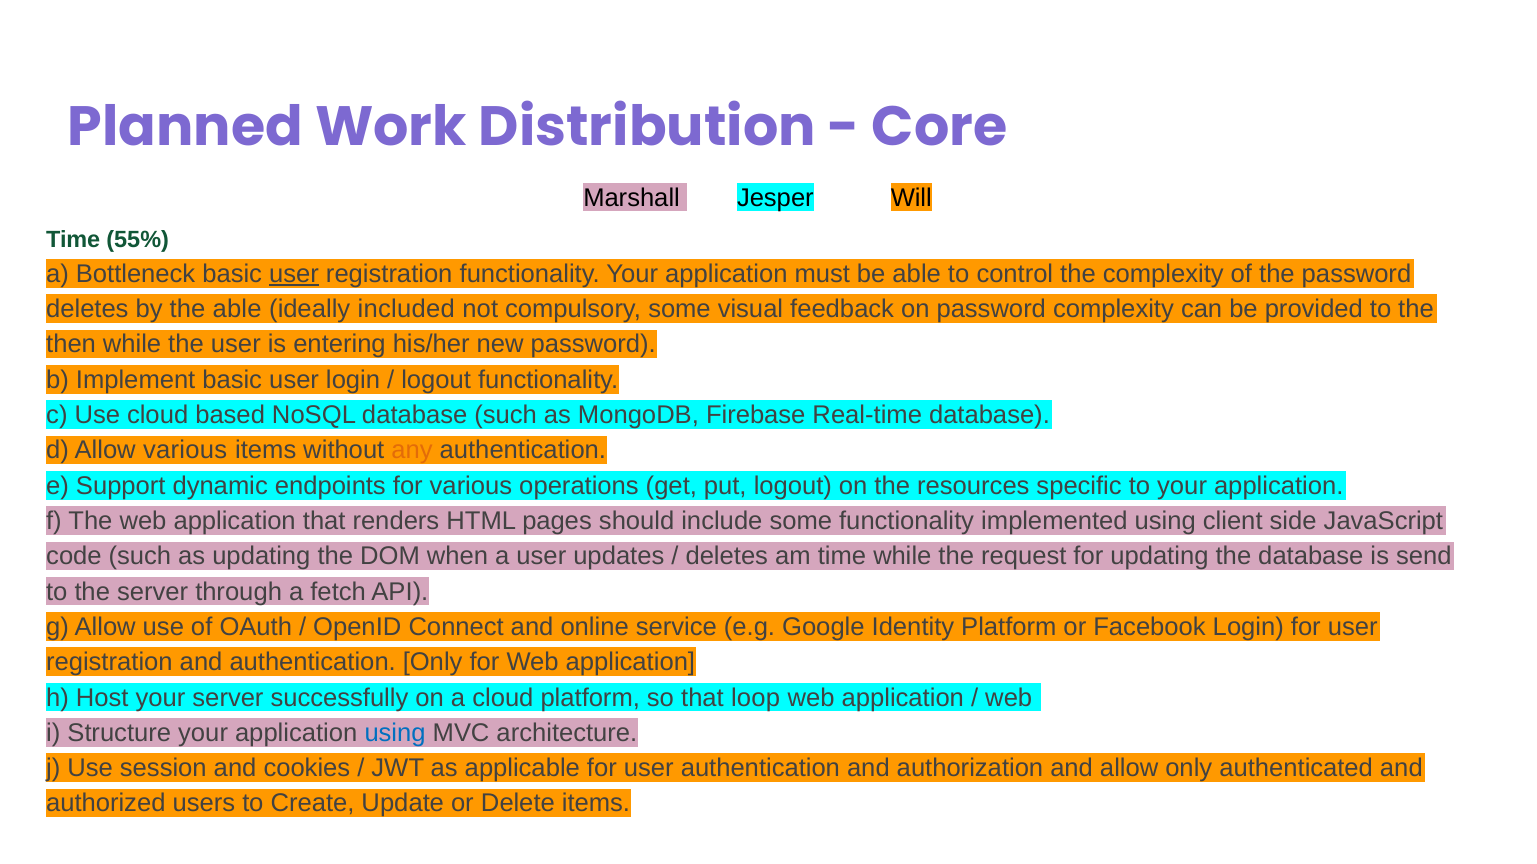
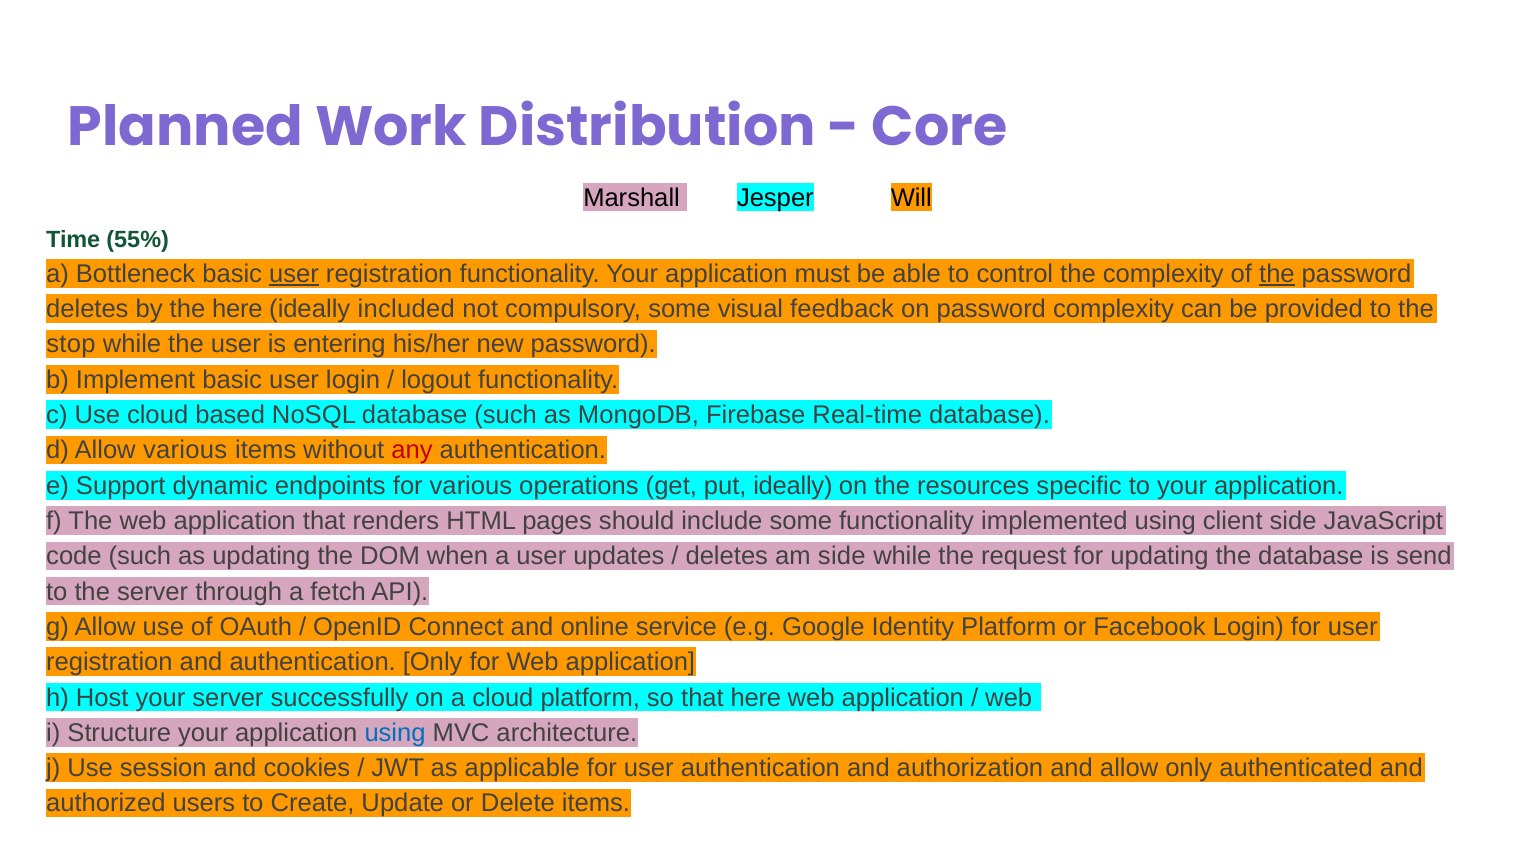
the at (1277, 274) underline: none -> present
the able: able -> here
then: then -> stop
any colour: orange -> red
put logout: logout -> ideally
am time: time -> side
that loop: loop -> here
